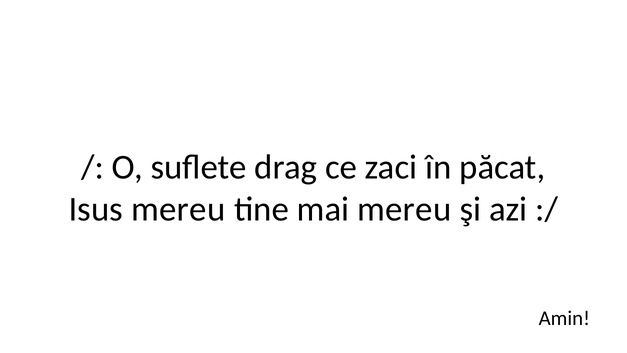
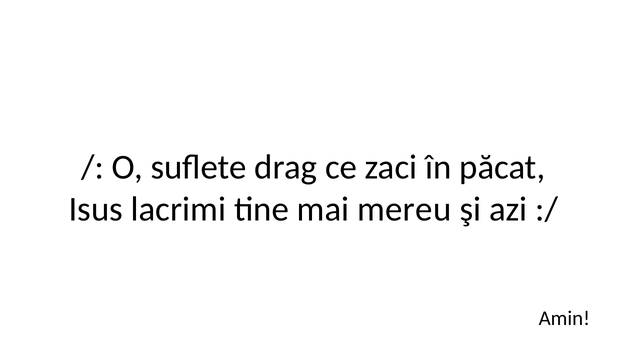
Isus mereu: mereu -> lacrimi
